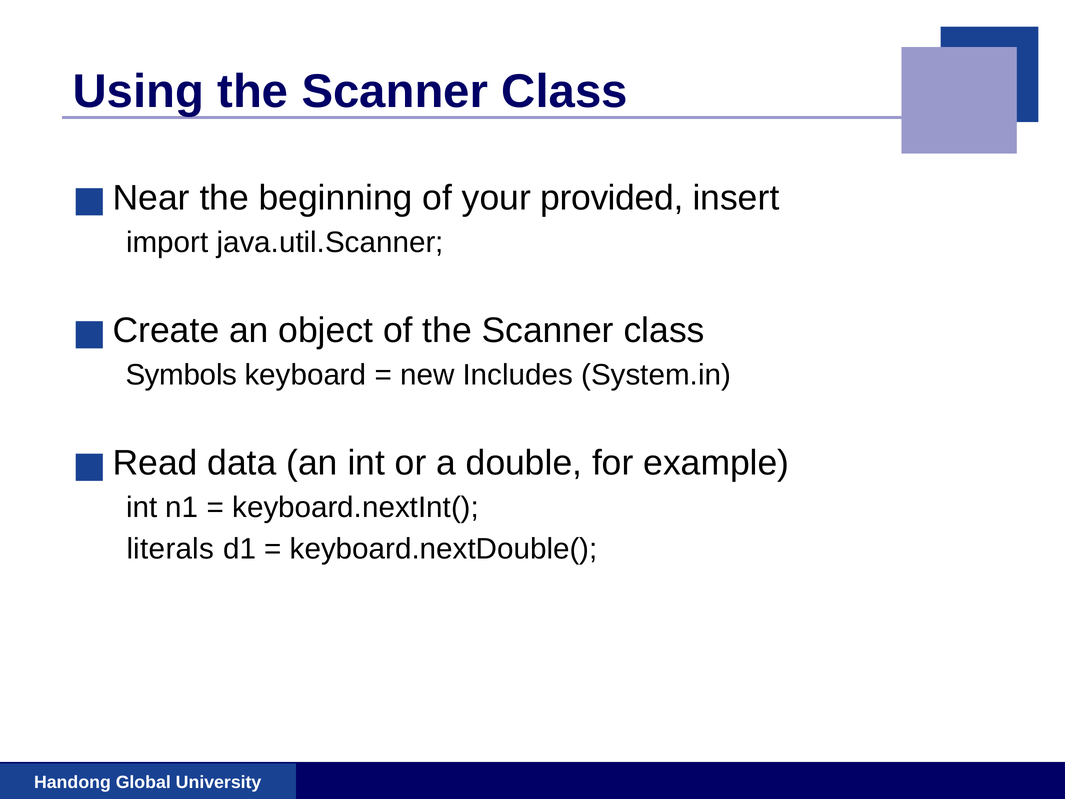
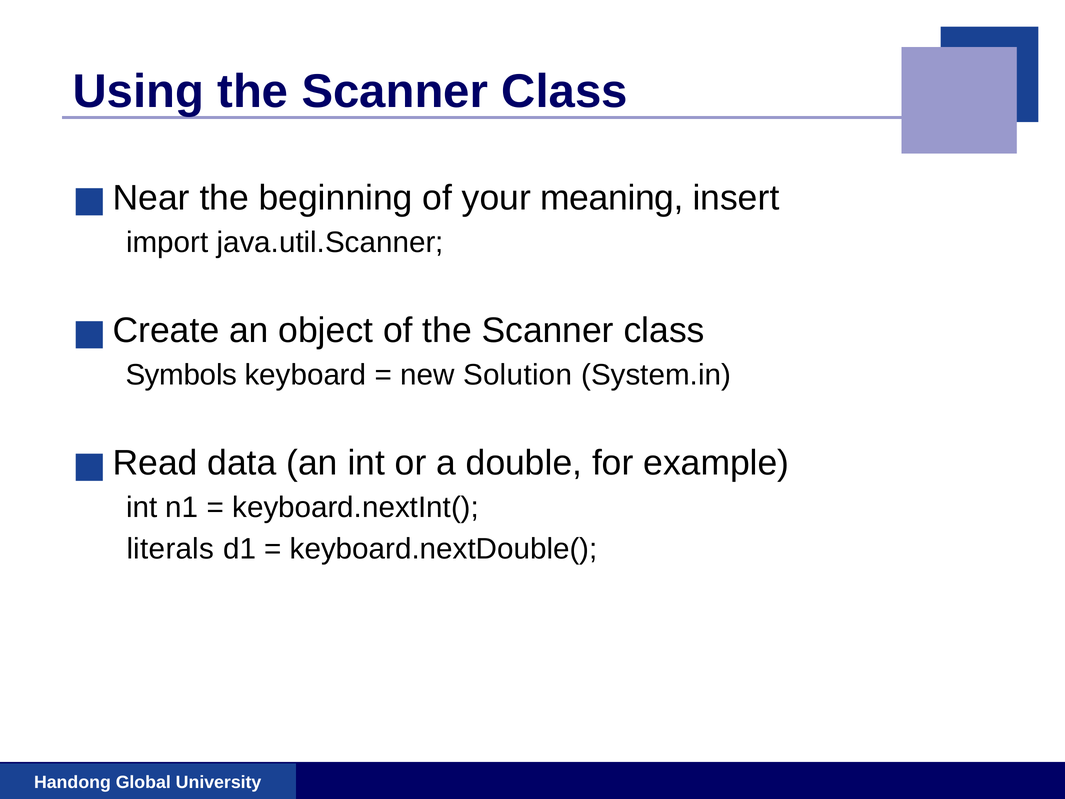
provided: provided -> meaning
Includes: Includes -> Solution
